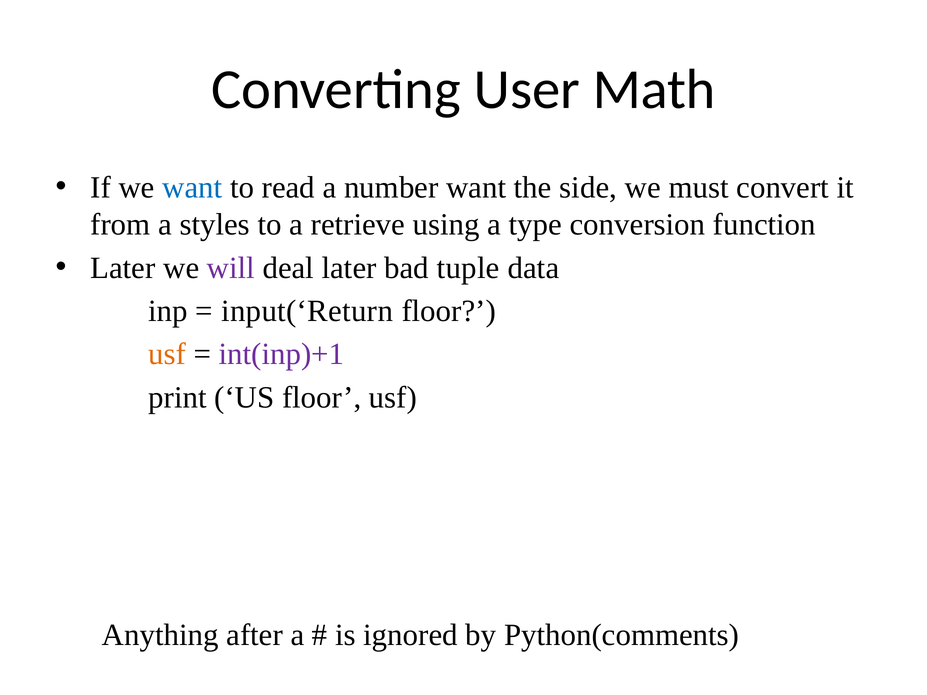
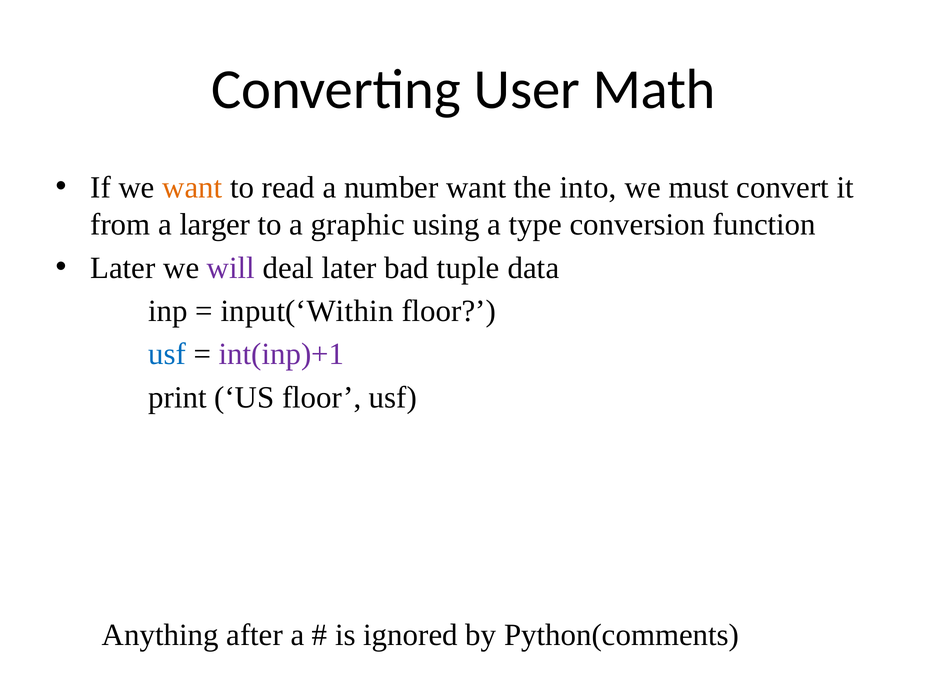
want at (192, 188) colour: blue -> orange
side: side -> into
styles: styles -> larger
retrieve: retrieve -> graphic
input(‘Return: input(‘Return -> input(‘Within
usf at (167, 354) colour: orange -> blue
